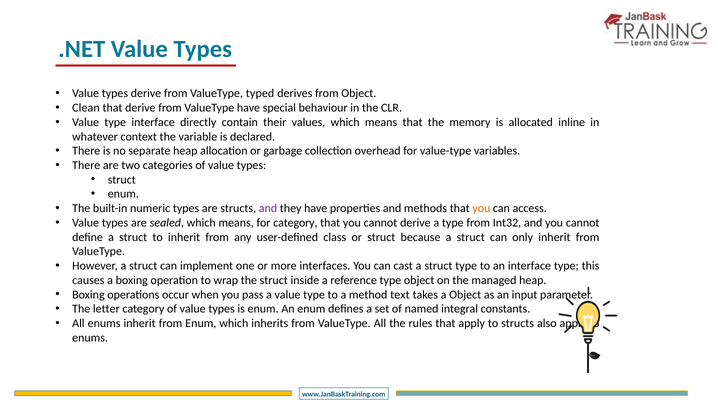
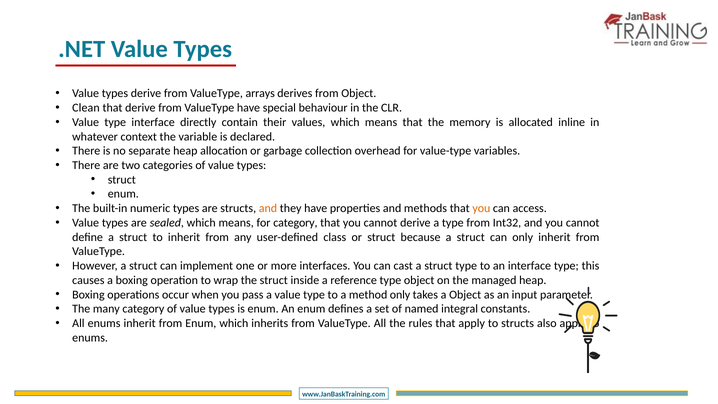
typed: typed -> arrays
and at (268, 208) colour: purple -> orange
method text: text -> only
letter: letter -> many
